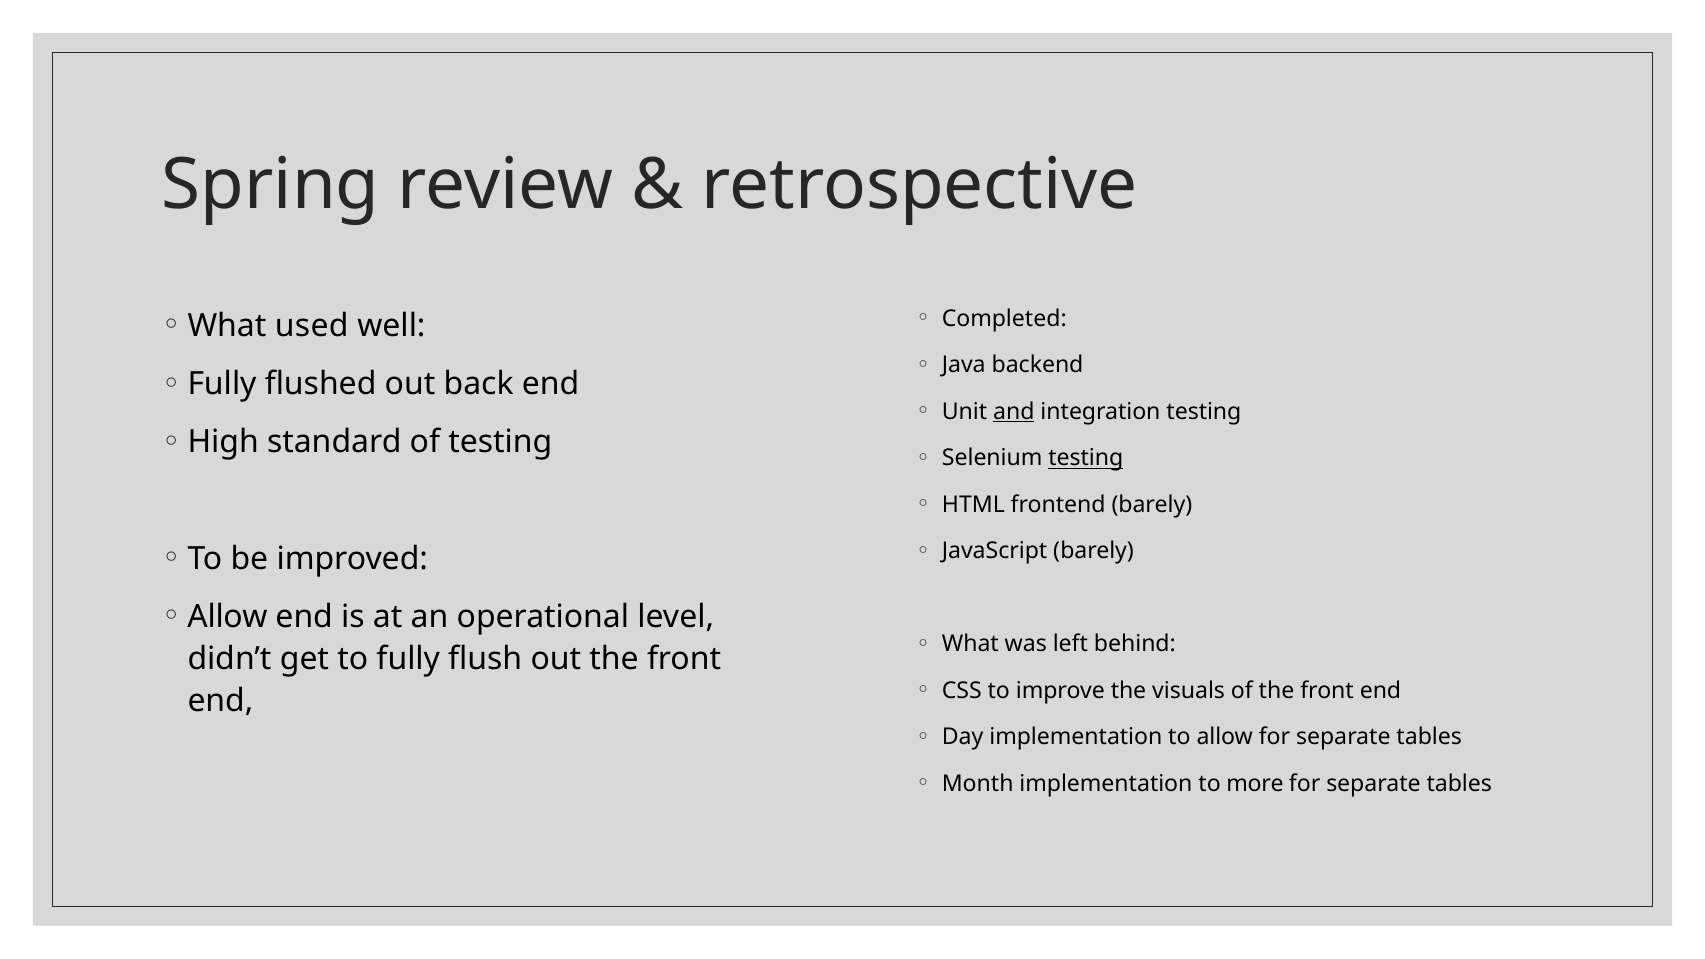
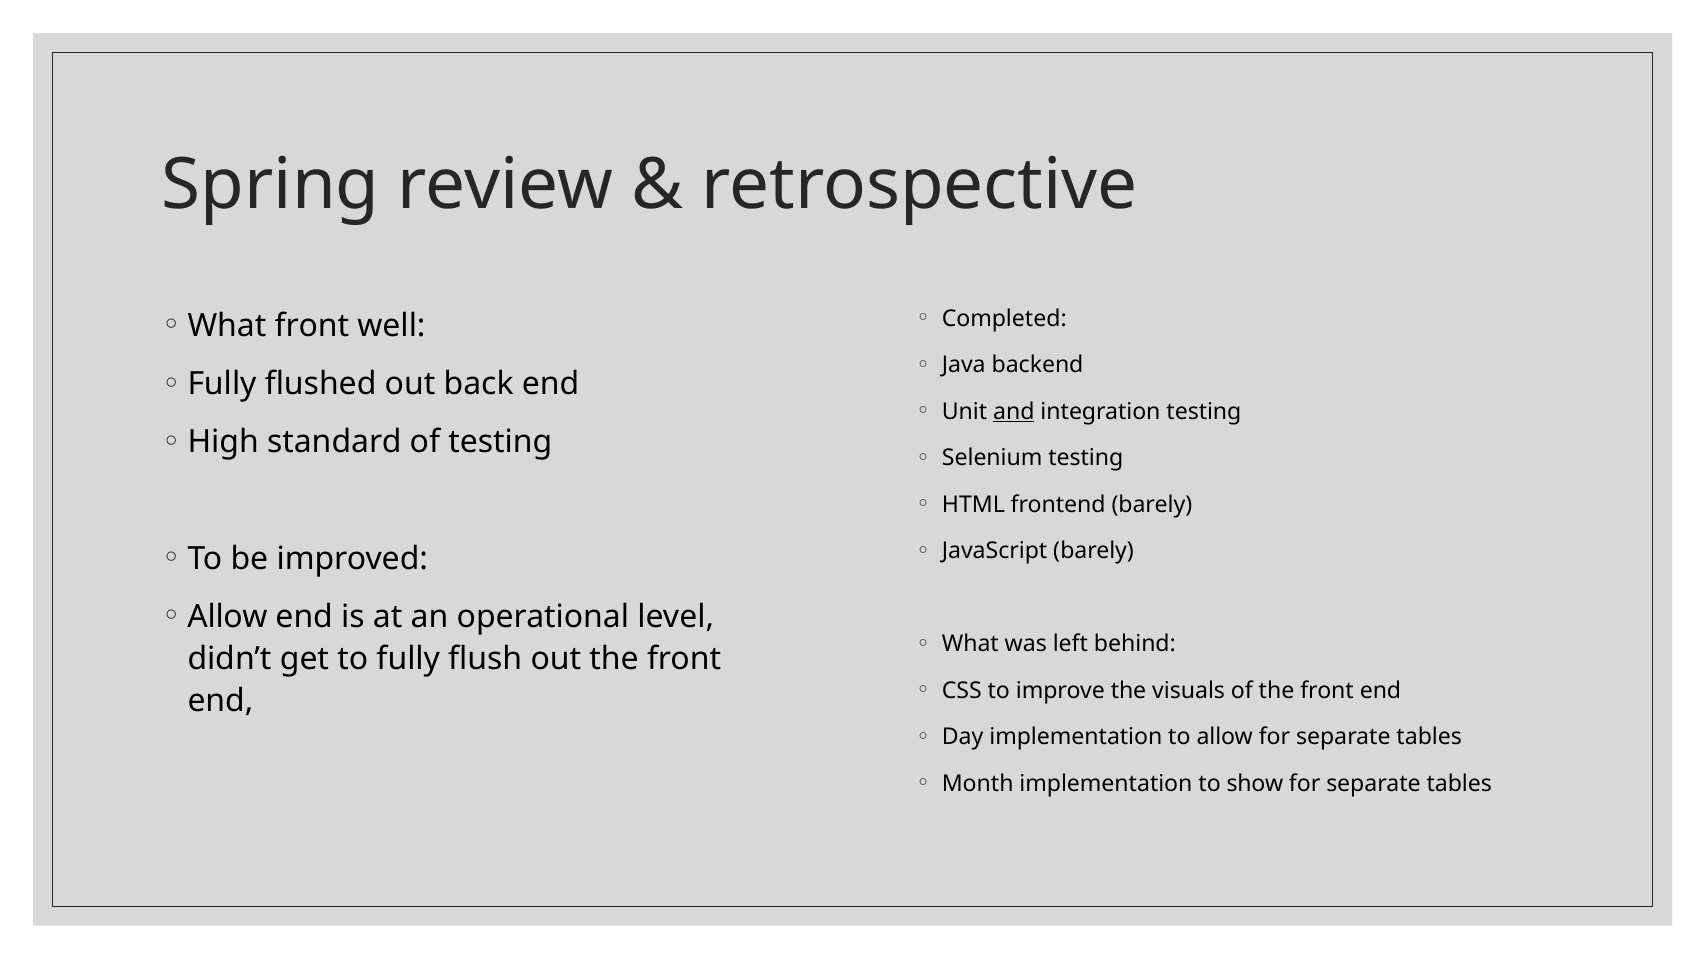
What used: used -> front
testing at (1086, 458) underline: present -> none
more: more -> show
